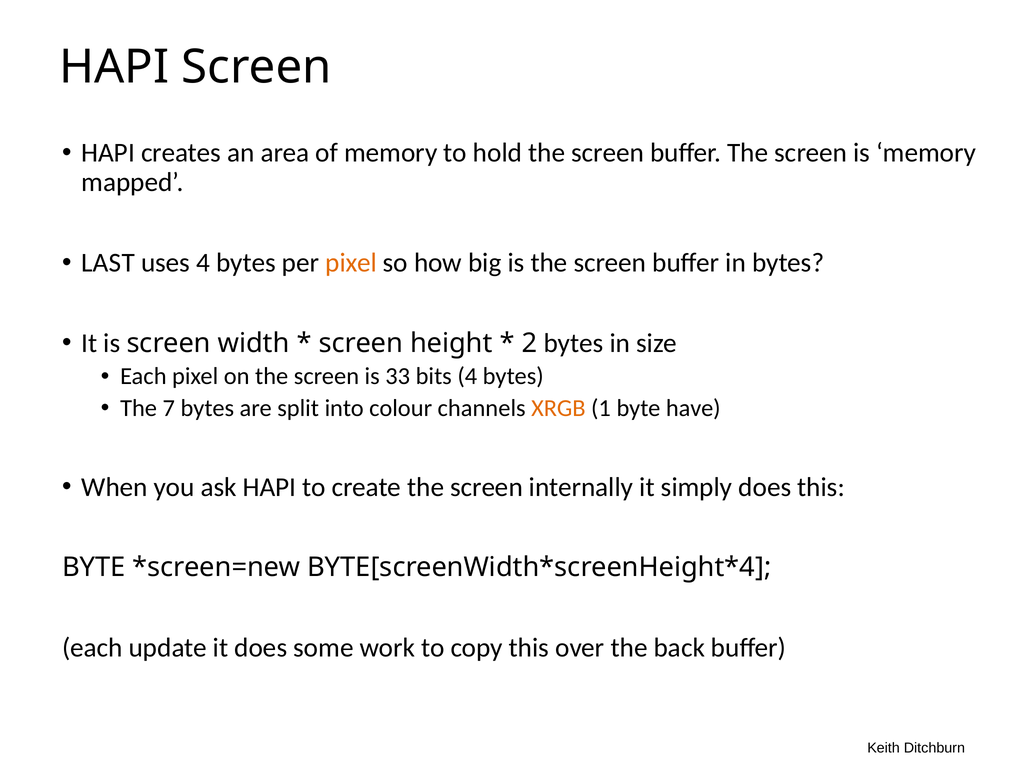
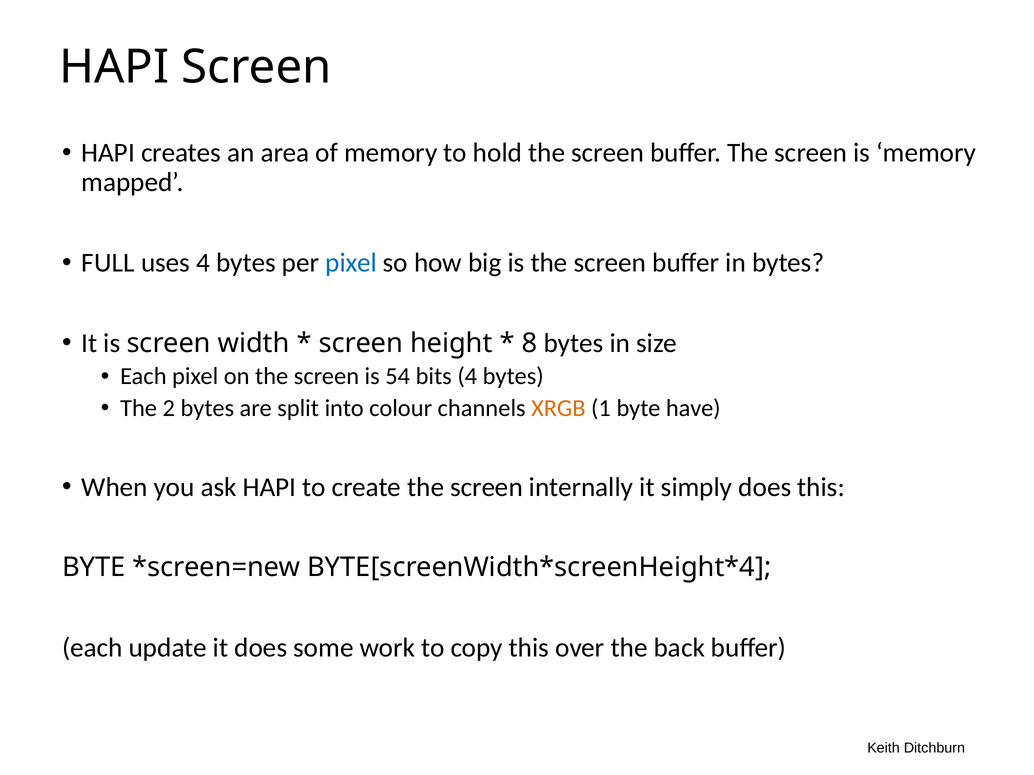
LAST: LAST -> FULL
pixel at (351, 263) colour: orange -> blue
2: 2 -> 8
33: 33 -> 54
7: 7 -> 2
